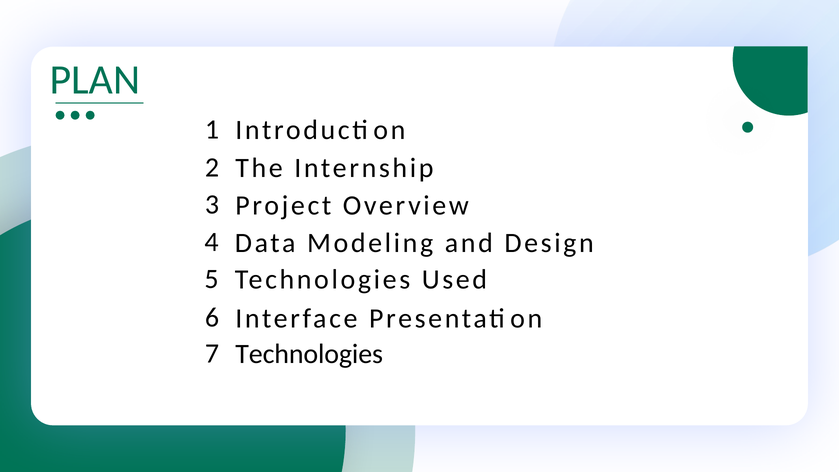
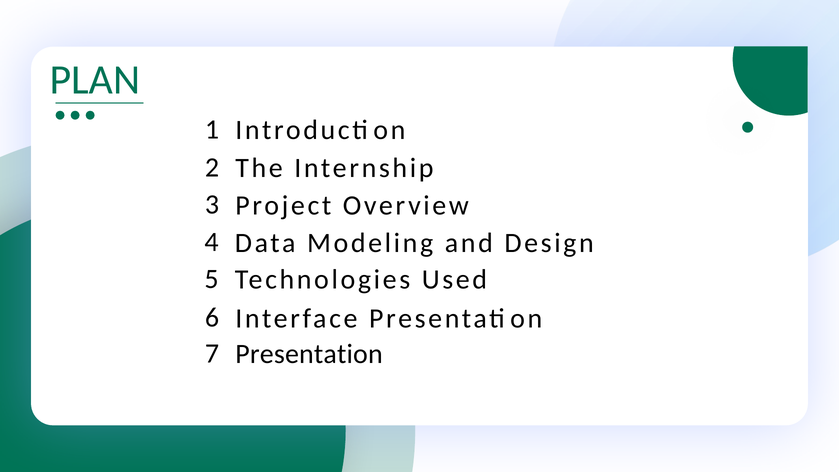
7 Technologies: Technologies -> Presentation
